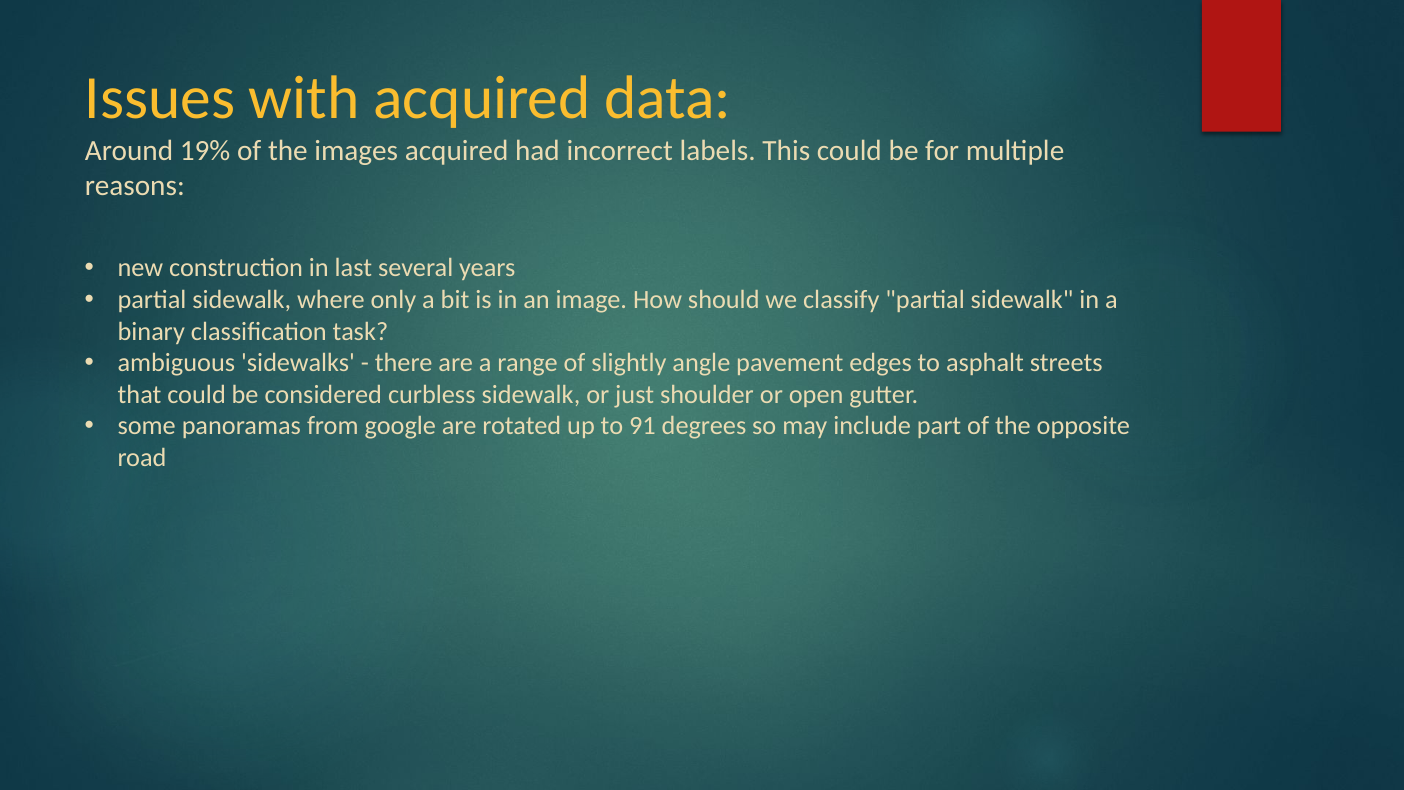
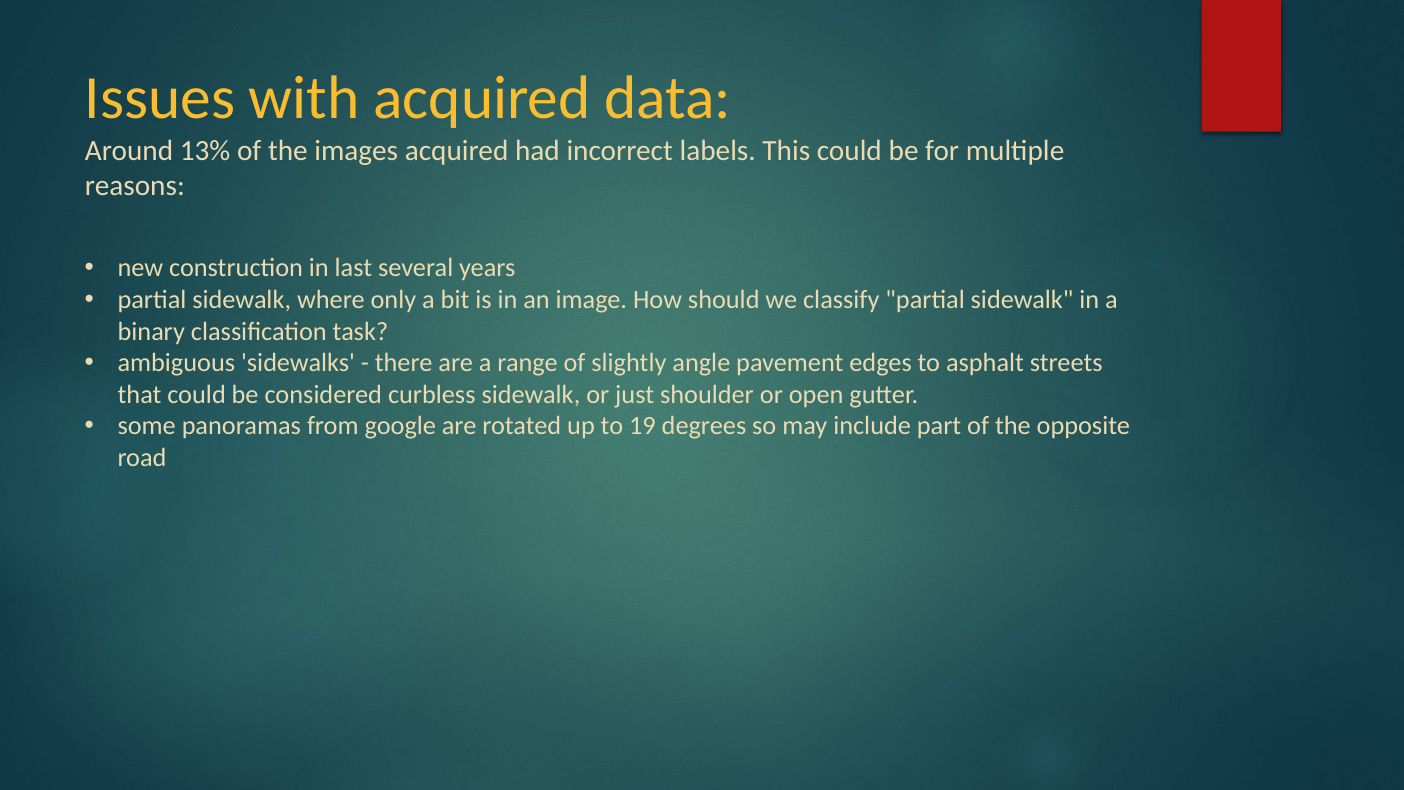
19%: 19% -> 13%
91: 91 -> 19
